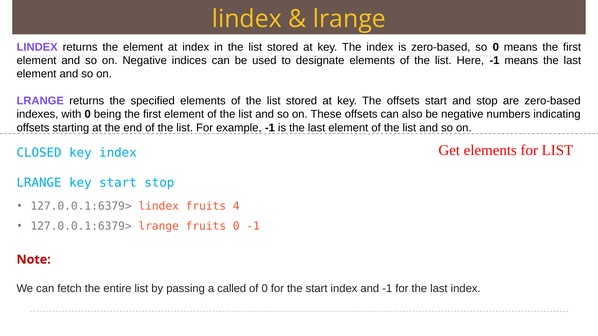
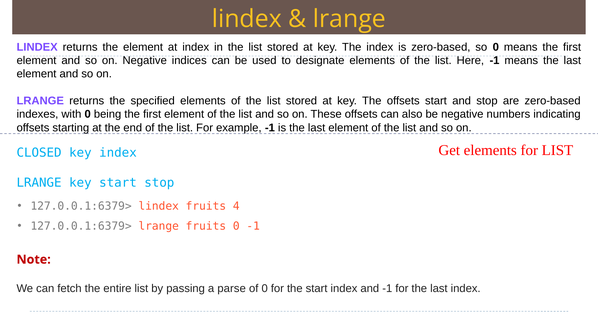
called: called -> parse
